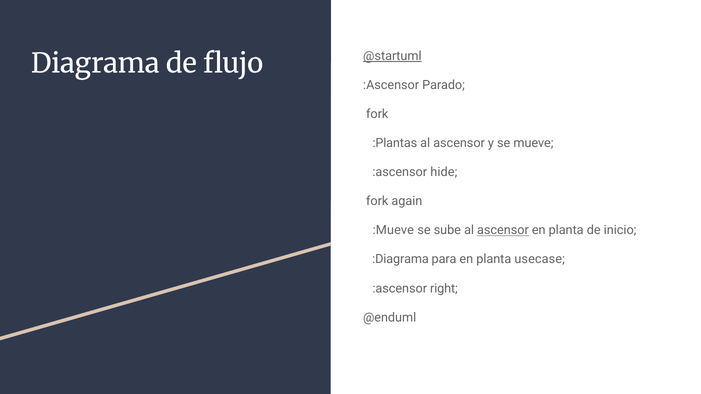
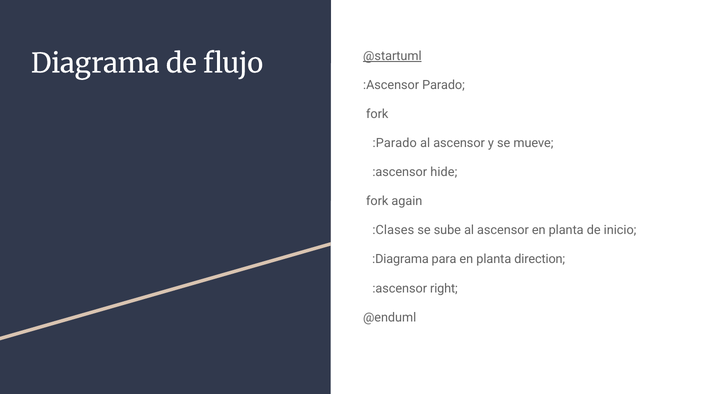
:Plantas: :Plantas -> :Parado
:Mueve: :Mueve -> :Clases
ascensor at (503, 230) underline: present -> none
usecase: usecase -> direction
